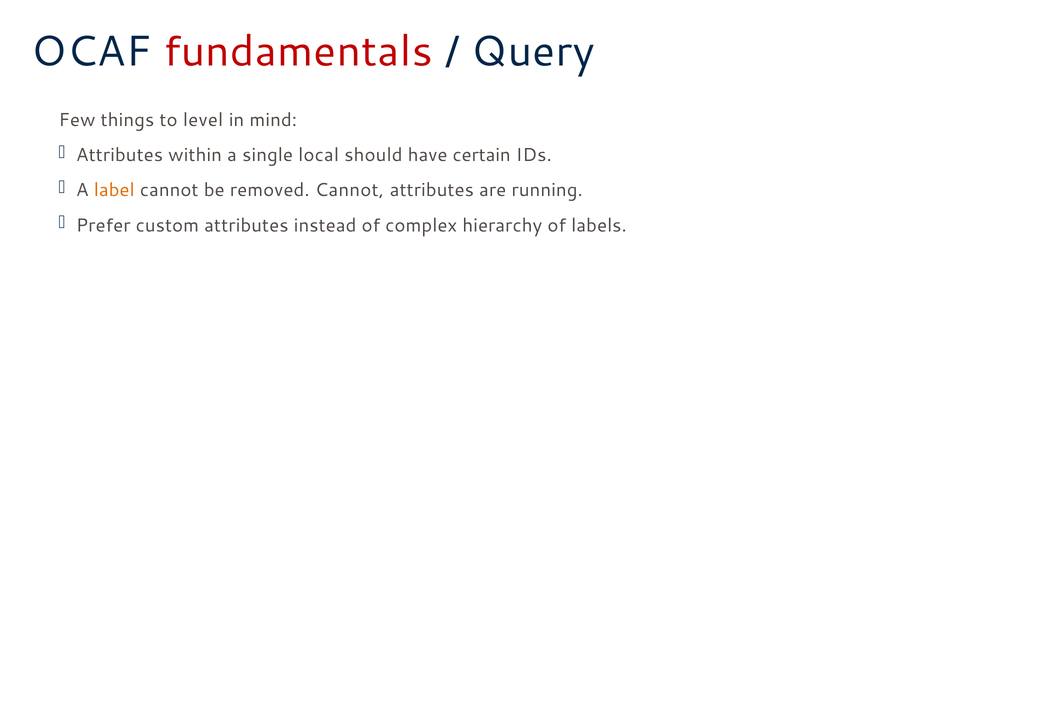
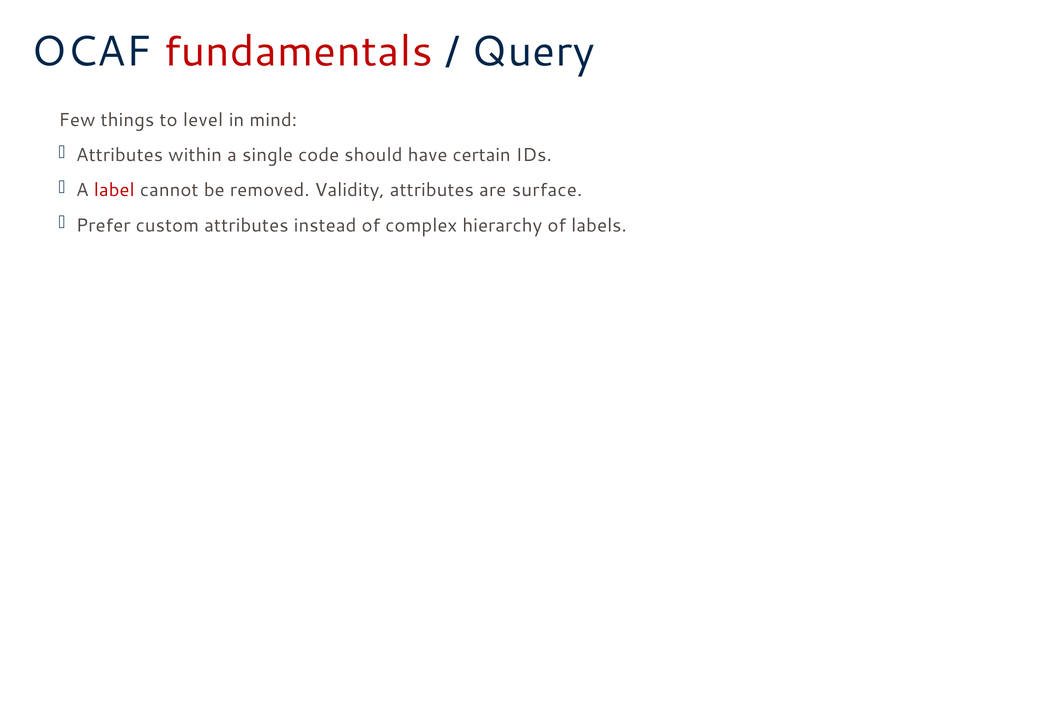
local: local -> code
label colour: orange -> red
removed Cannot: Cannot -> Validity
running: running -> surface
